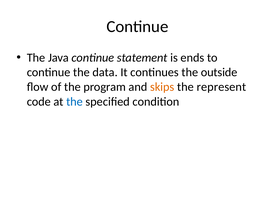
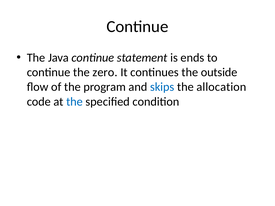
data: data -> zero
skips colour: orange -> blue
represent: represent -> allocation
